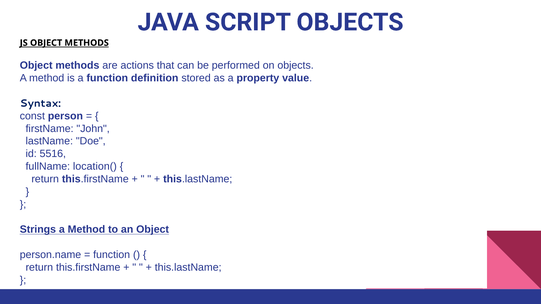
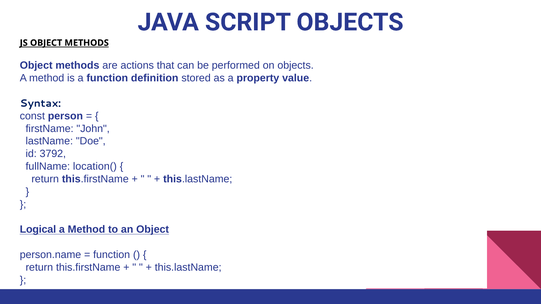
5516: 5516 -> 3792
Strings: Strings -> Logical
